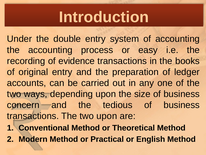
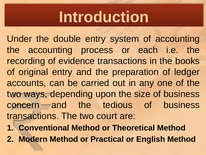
easy: easy -> each
two upon: upon -> court
